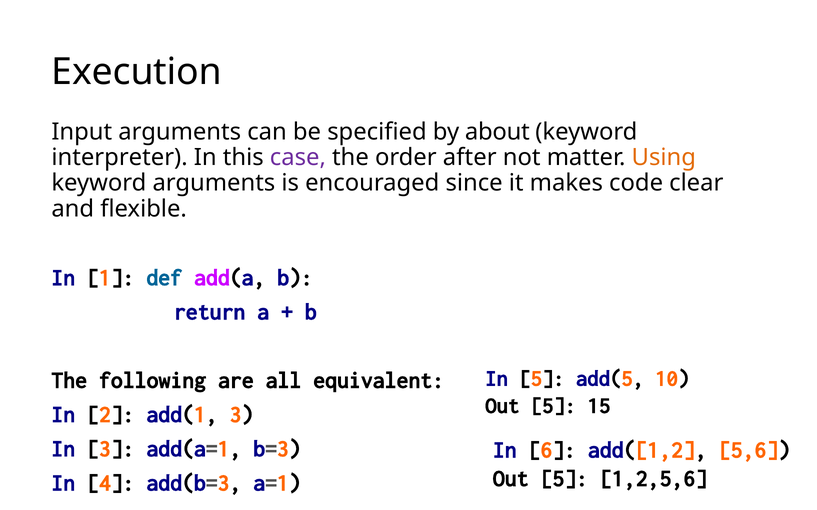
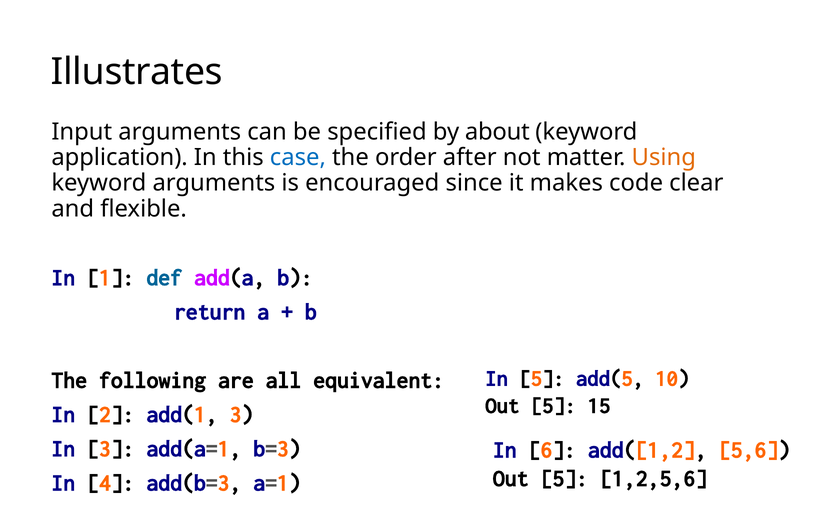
Execution: Execution -> Illustrates
interpreter: interpreter -> application
case colour: purple -> blue
